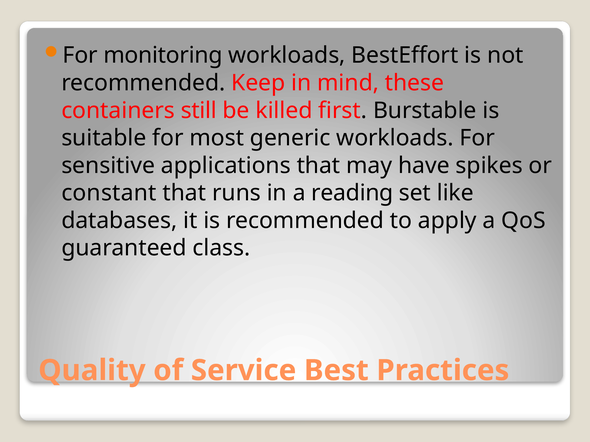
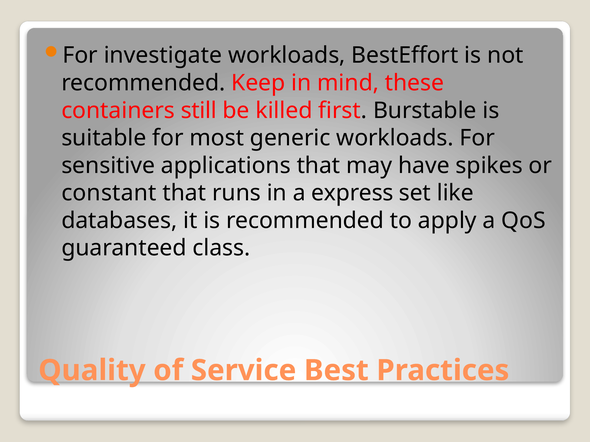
monitoring: monitoring -> investigate
reading: reading -> express
